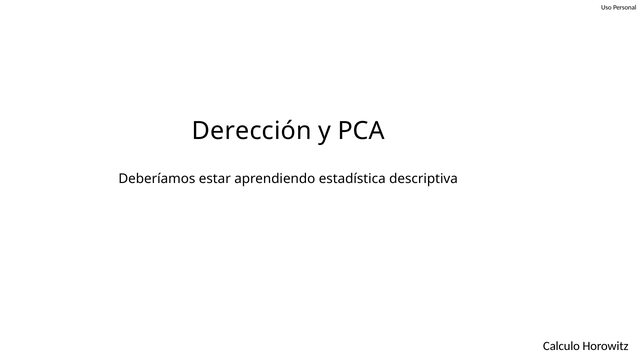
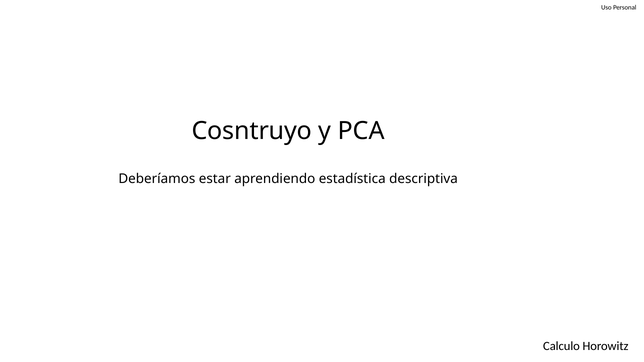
Derección: Derección -> Cosntruyo
